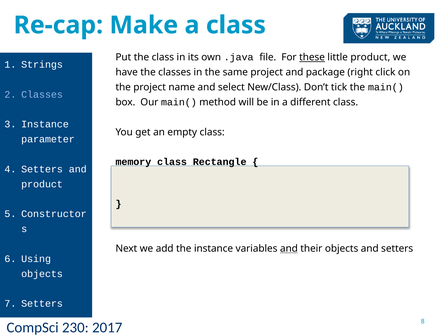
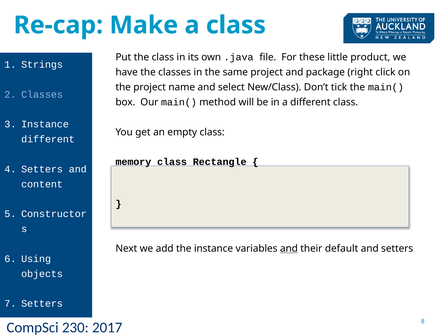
these underline: present -> none
parameter at (48, 139): parameter -> different
product at (42, 184): product -> content
their objects: objects -> default
